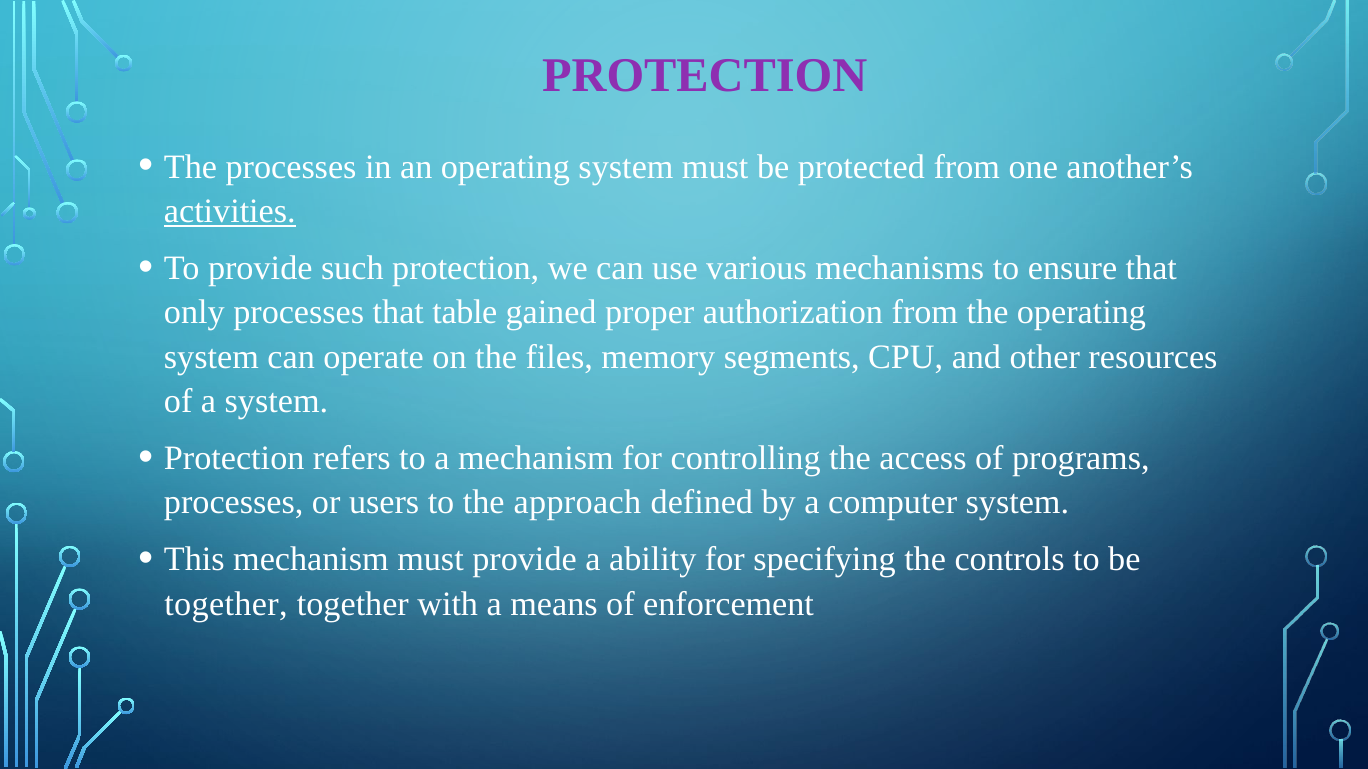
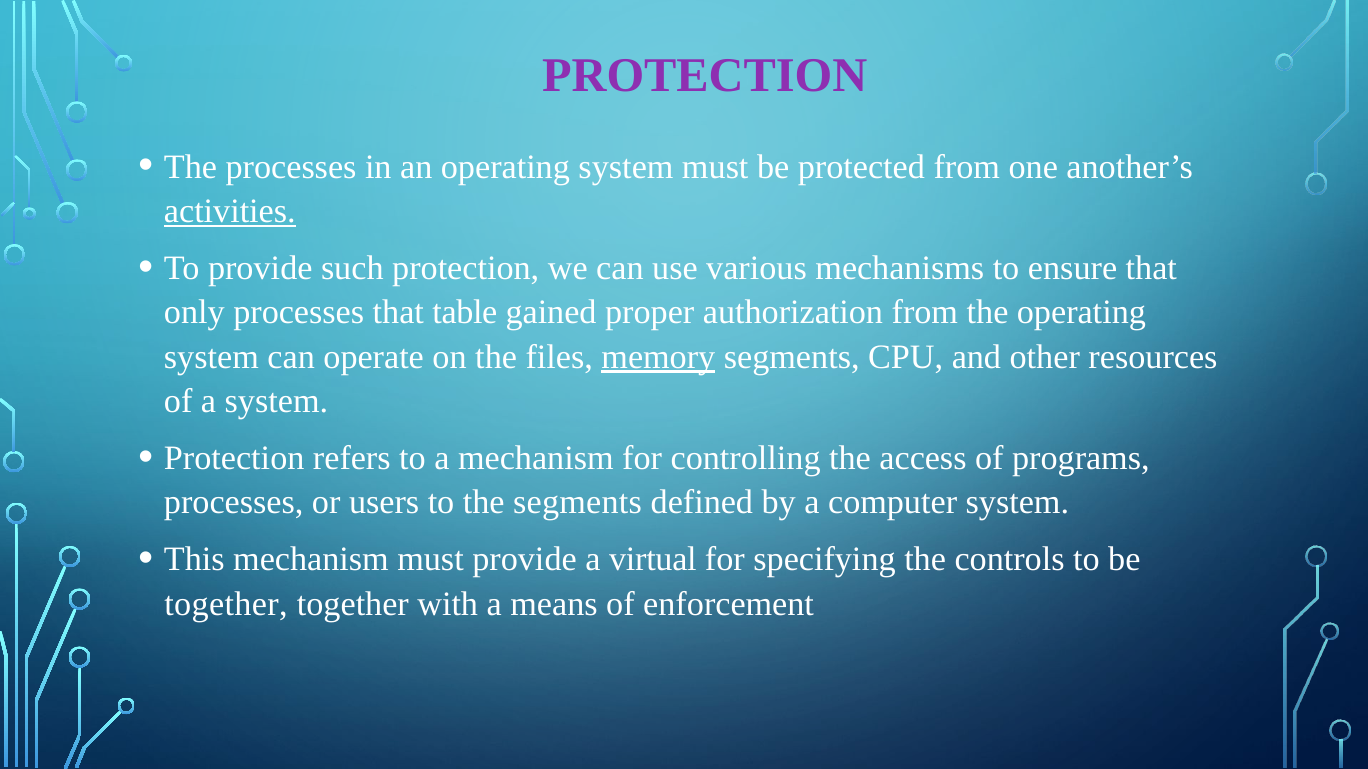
memory underline: none -> present
the approach: approach -> segments
ability: ability -> virtual
